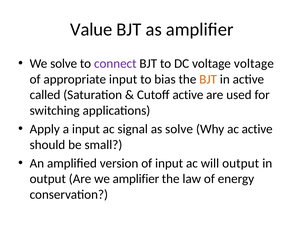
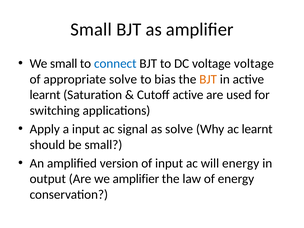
Value at (91, 29): Value -> Small
We solve: solve -> small
connect colour: purple -> blue
appropriate input: input -> solve
called at (45, 95): called -> learnt
ac active: active -> learnt
will output: output -> energy
